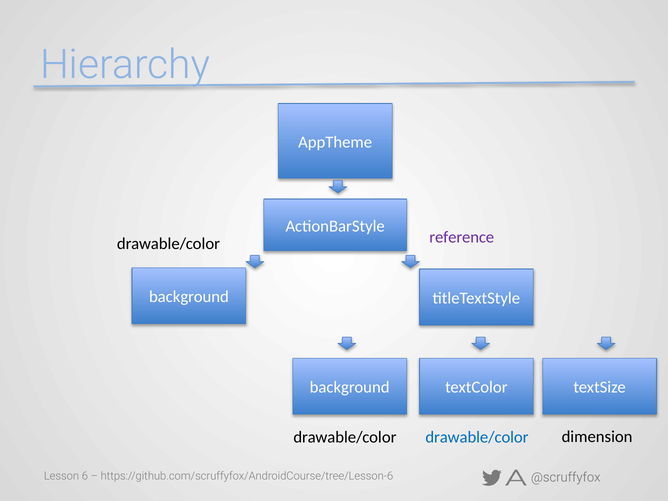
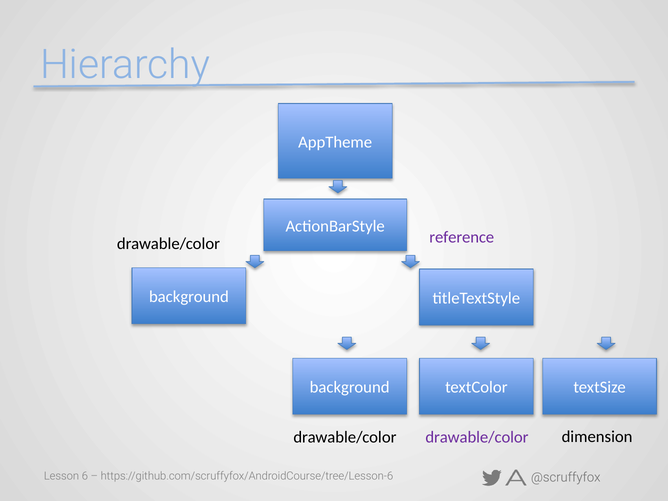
drawable/color at (477, 437) colour: blue -> purple
